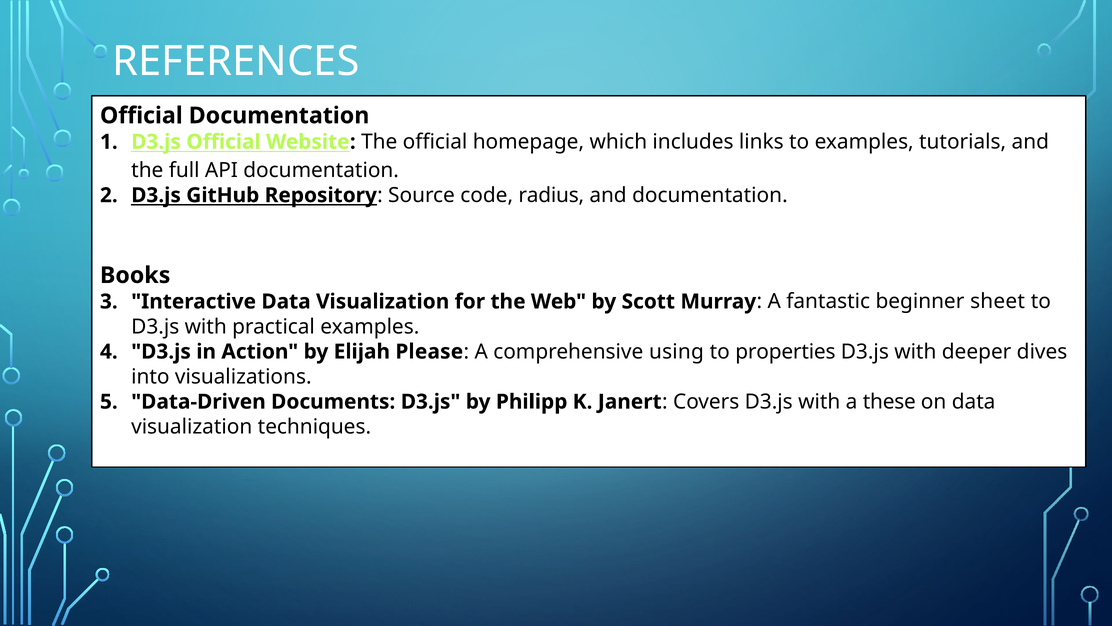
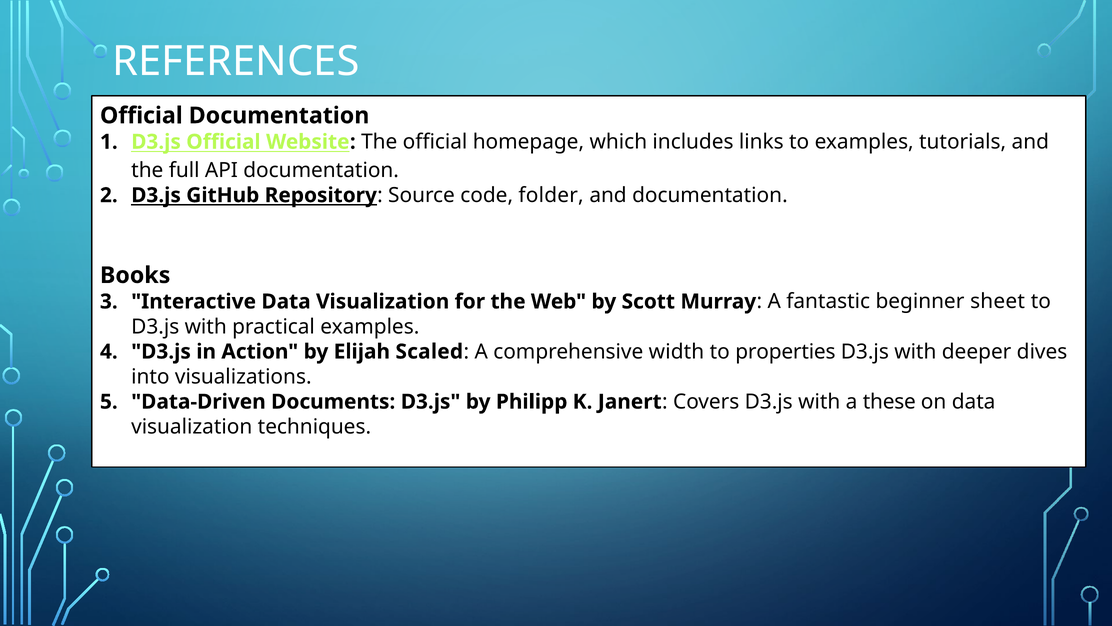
radius: radius -> folder
Please: Please -> Scaled
using: using -> width
